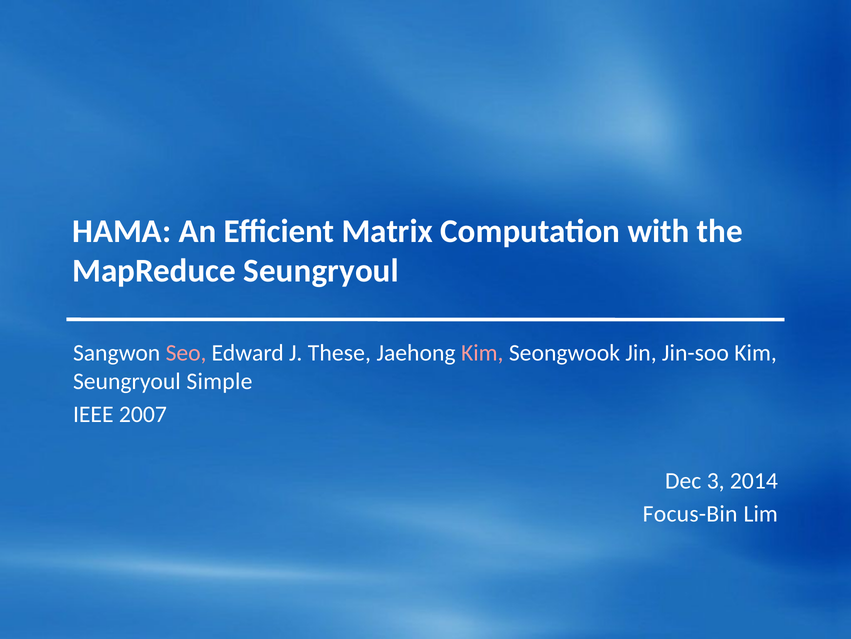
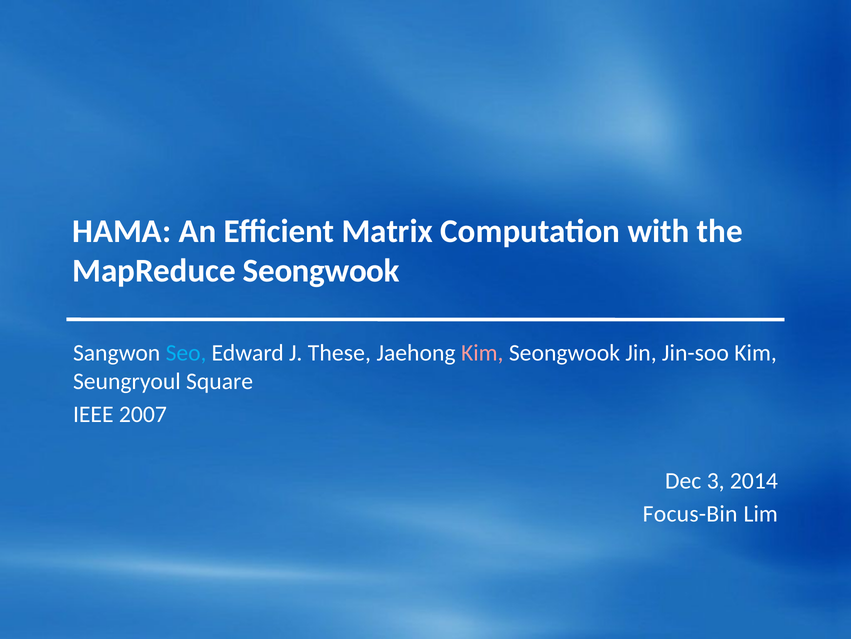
MapReduce Seungryoul: Seungryoul -> Seongwook
Seo colour: pink -> light blue
Simple: Simple -> Square
